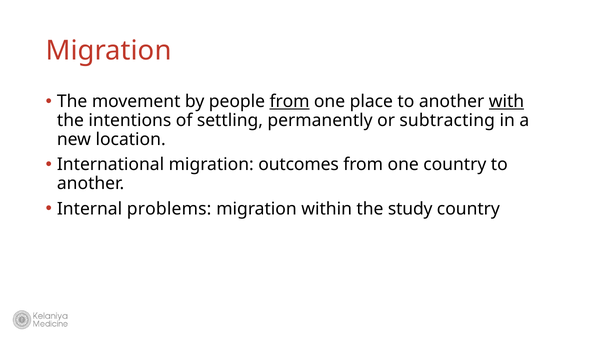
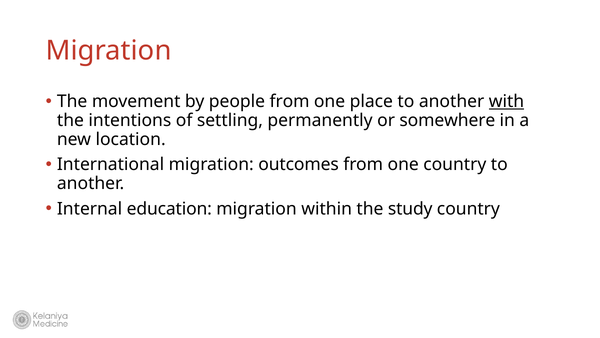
from at (290, 101) underline: present -> none
subtracting: subtracting -> somewhere
problems: problems -> education
